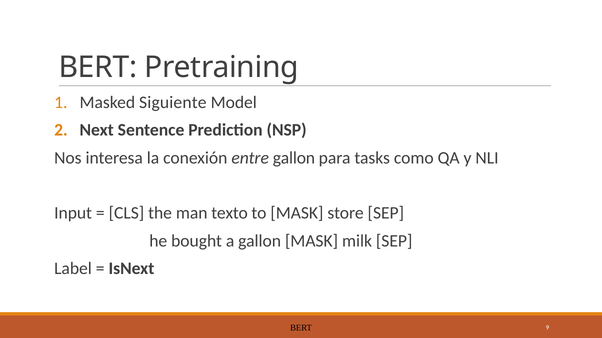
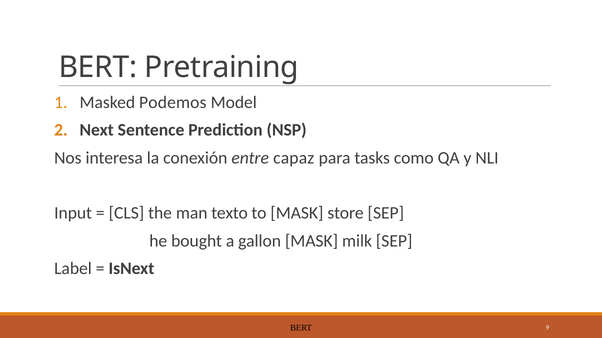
Siguiente: Siguiente -> Podemos
entre gallon: gallon -> capaz
